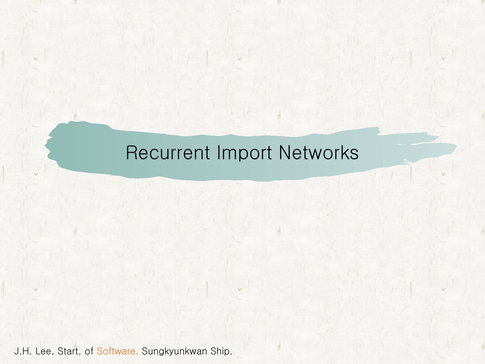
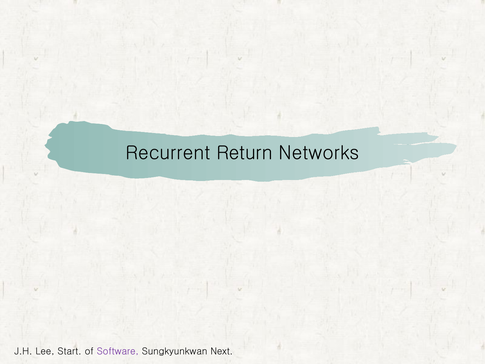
Import: Import -> Return
Software colour: orange -> purple
Ship: Ship -> Next
